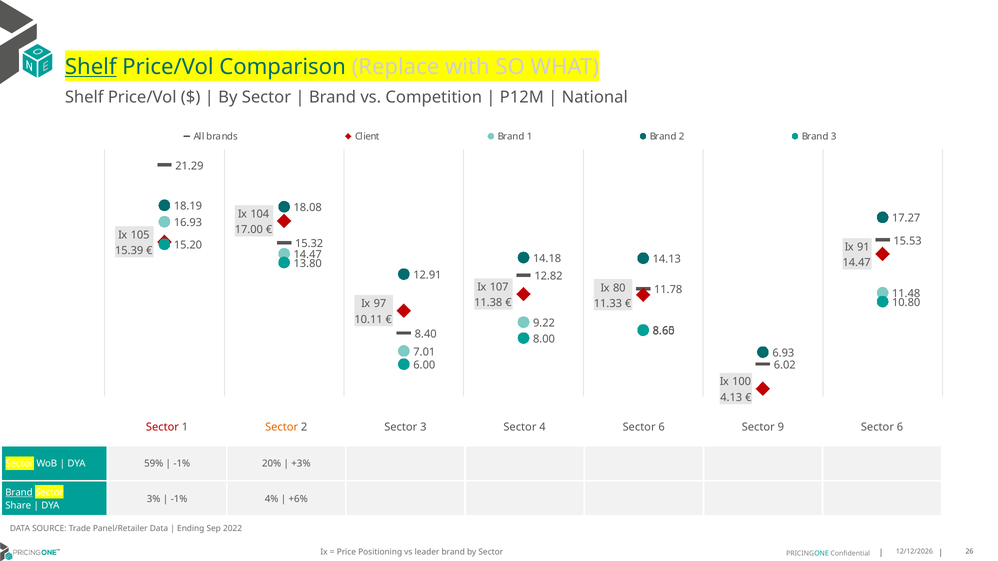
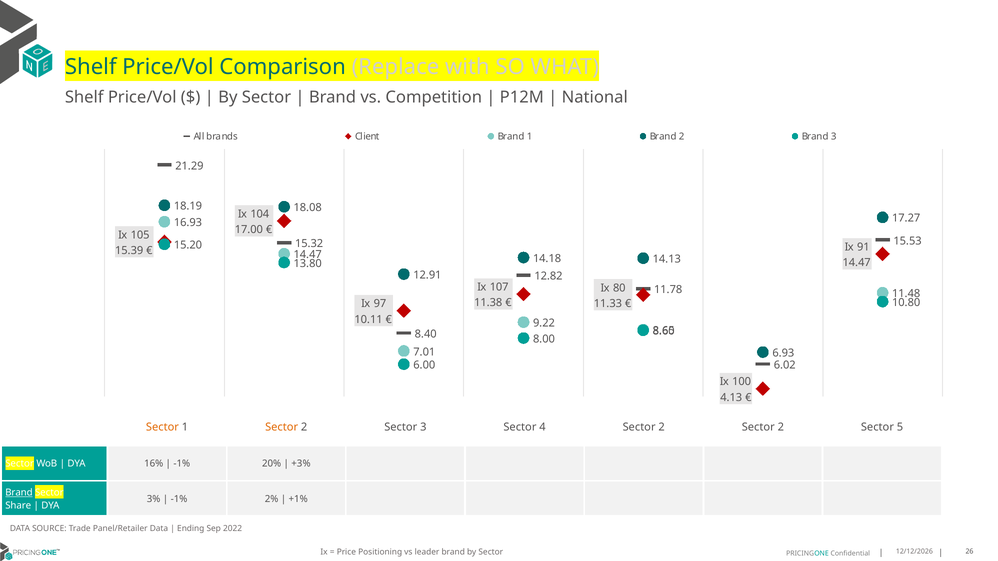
Shelf at (91, 67) underline: present -> none
Sector at (162, 427) colour: red -> orange
4 Sector 6: 6 -> 2
9 at (781, 427): 9 -> 2
6 at (900, 427): 6 -> 5
59%: 59% -> 16%
4%: 4% -> 2%
+6%: +6% -> +1%
